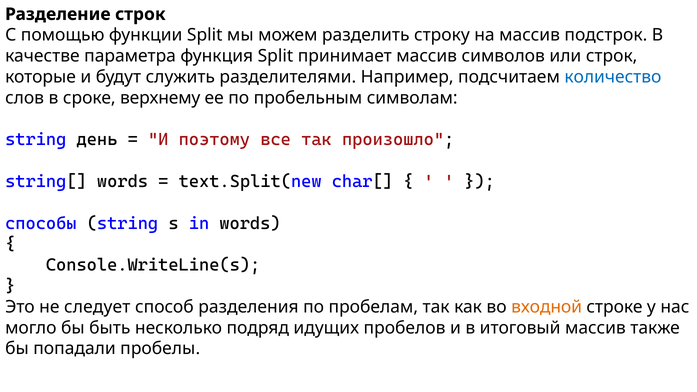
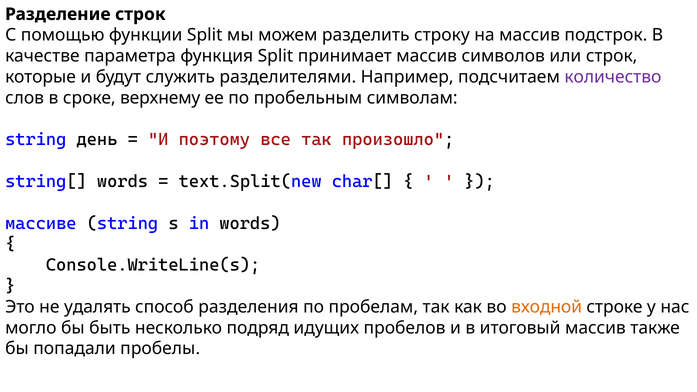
количество colour: blue -> purple
способы: способы -> массиве
следует: следует -> удалять
